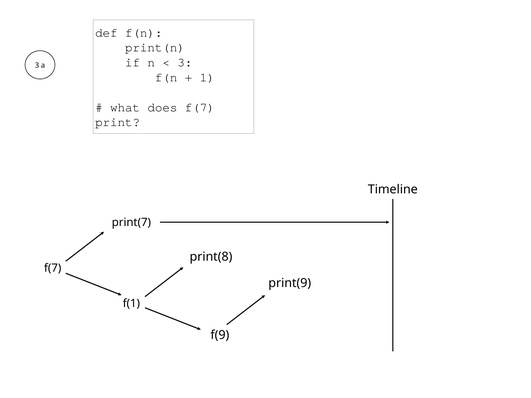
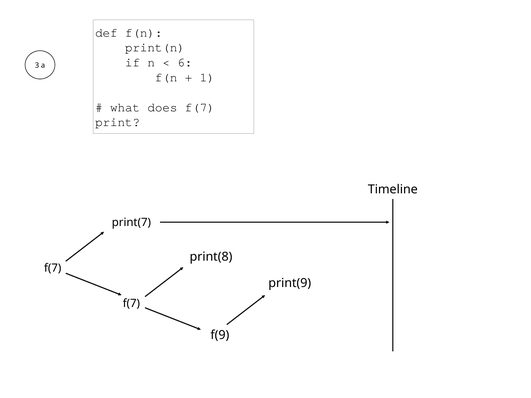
3 at (185, 63): 3 -> 6
f(1 at (131, 304): f(1 -> f(7
